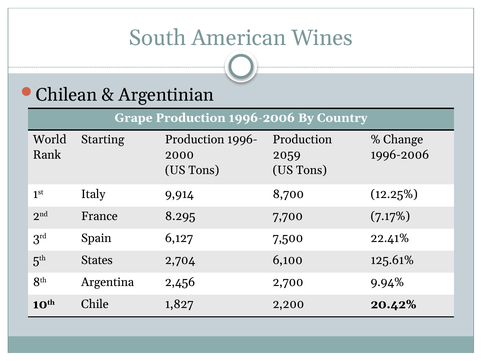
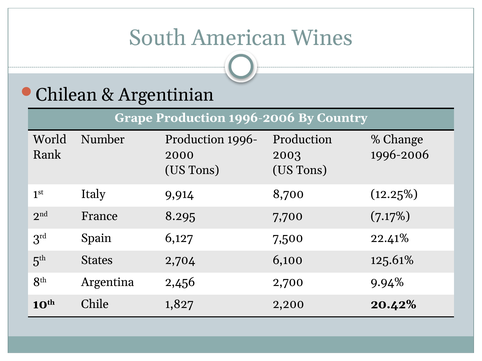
Starting: Starting -> Number
2059: 2059 -> 2003
